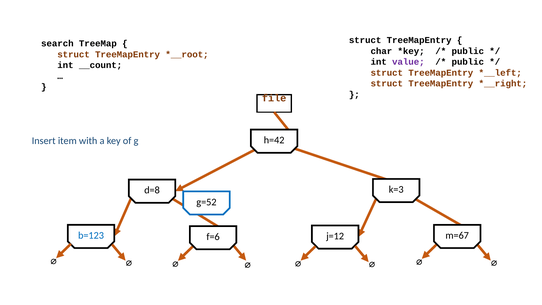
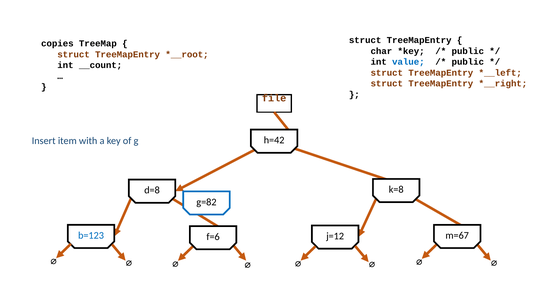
search: search -> copies
value colour: purple -> blue
k=3: k=3 -> k=8
g=52: g=52 -> g=82
